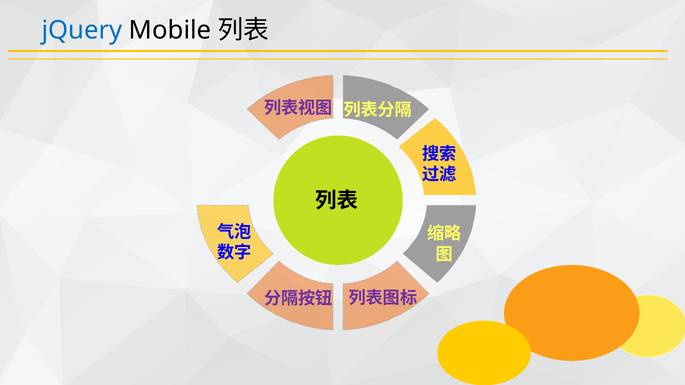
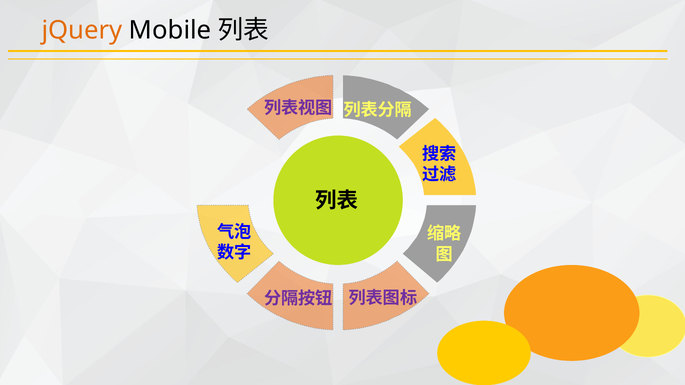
jQuery colour: blue -> orange
